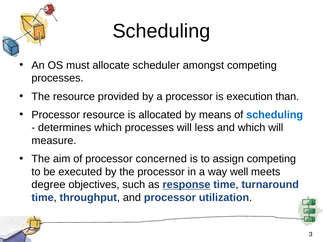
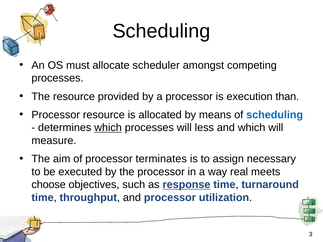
which at (108, 128) underline: none -> present
concerned: concerned -> terminates
assign competing: competing -> necessary
well: well -> real
degree: degree -> choose
